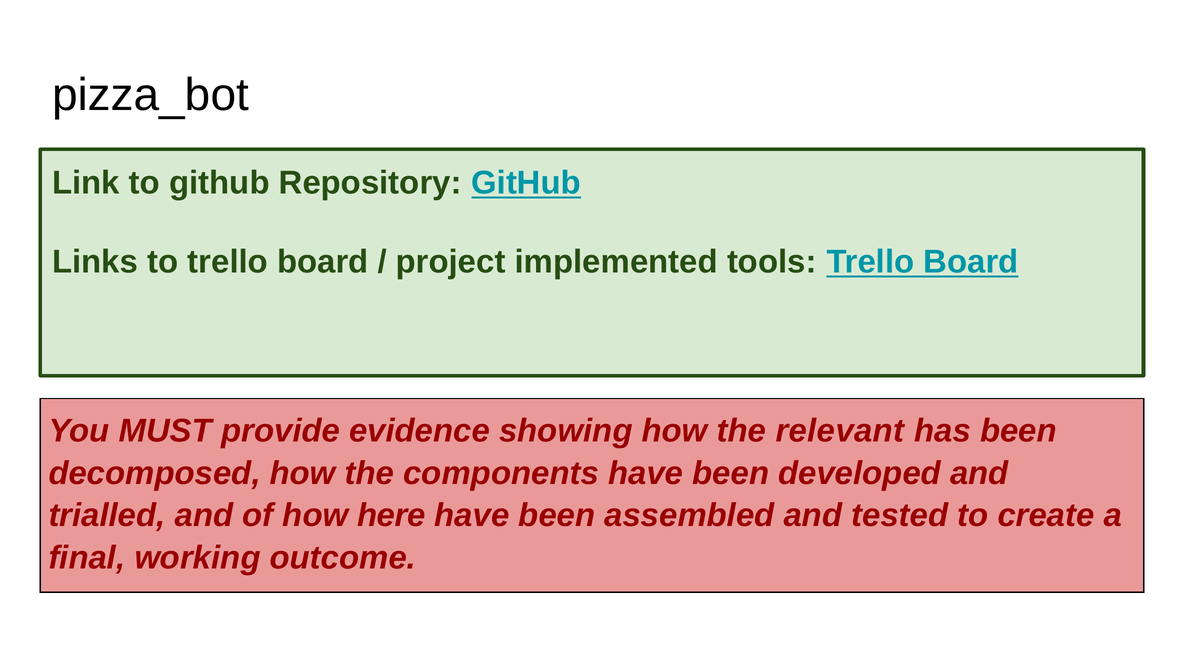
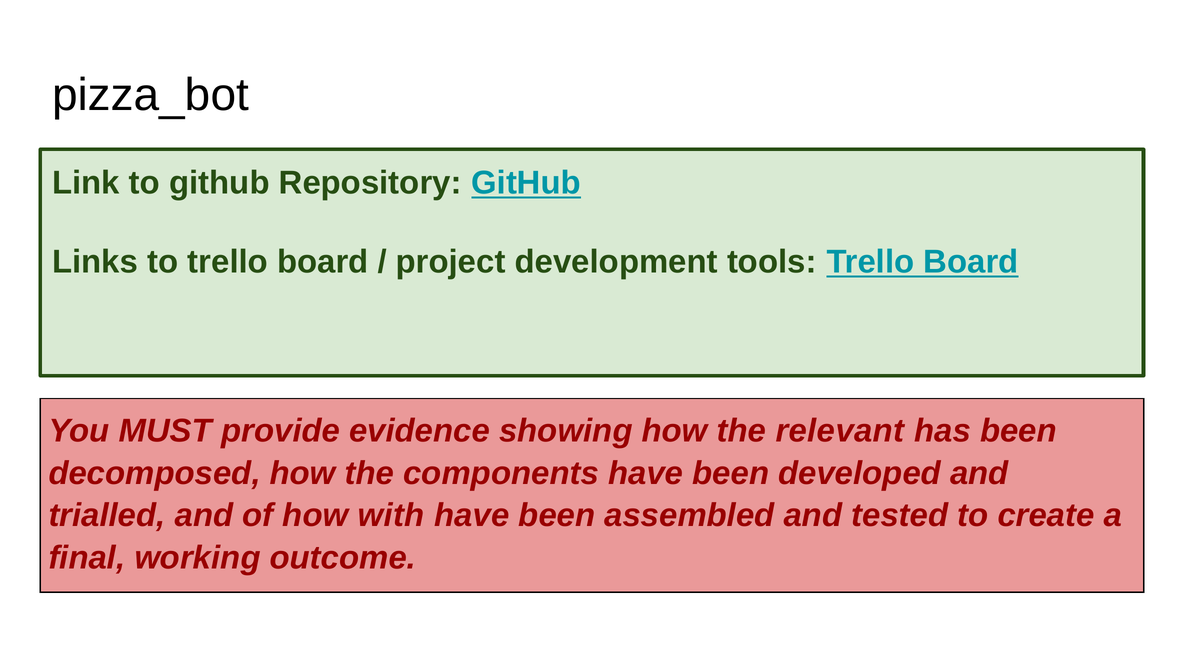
implemented: implemented -> development
here: here -> with
